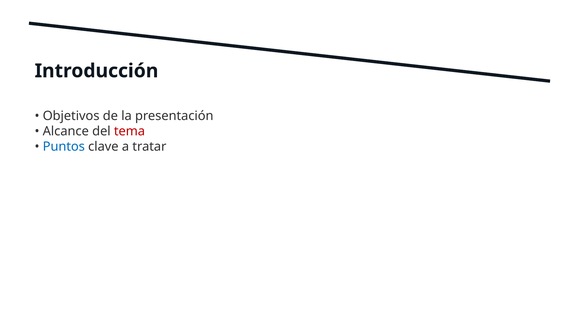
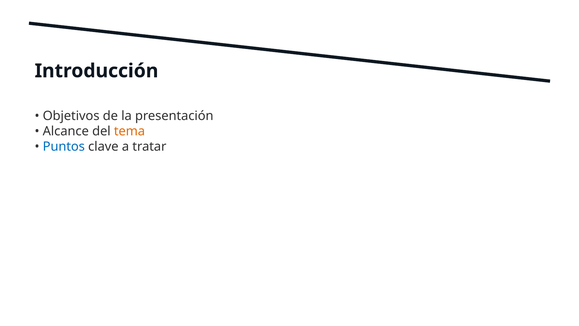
tema colour: red -> orange
